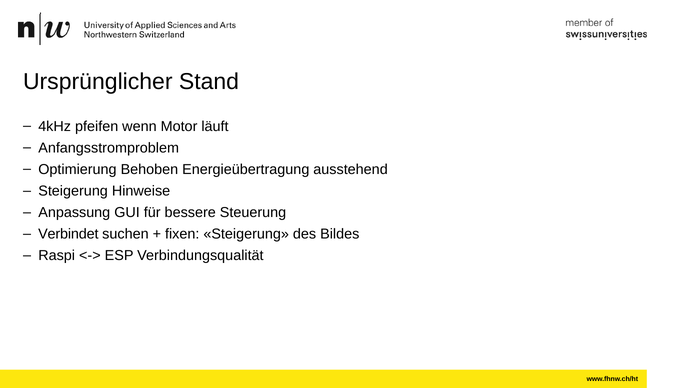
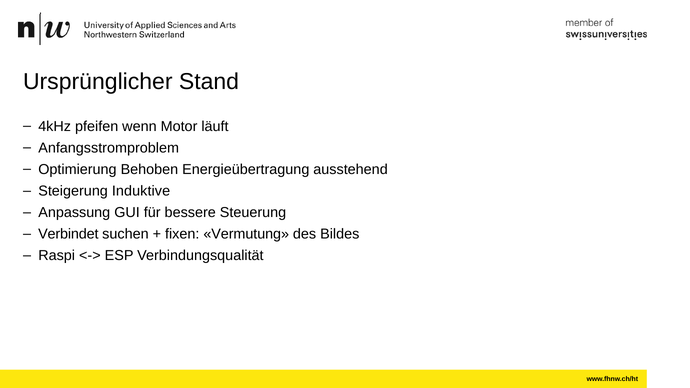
Hinweise: Hinweise -> Induktive
fixen Steigerung: Steigerung -> Vermutung
